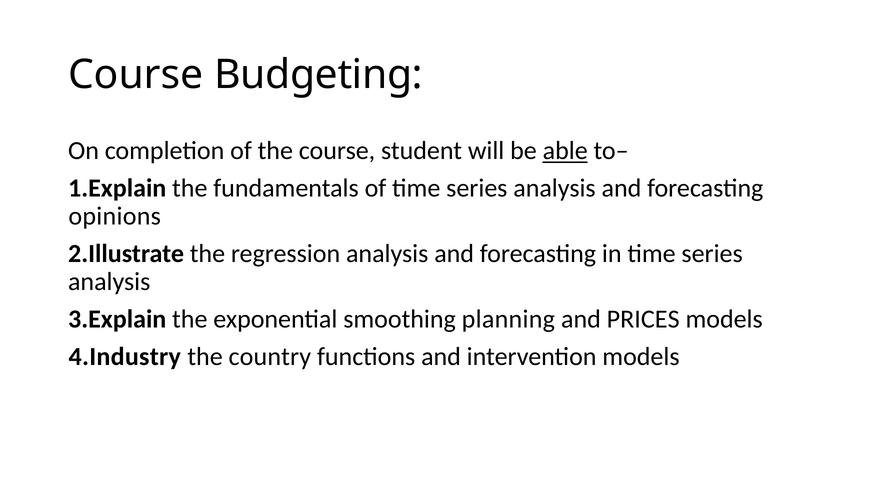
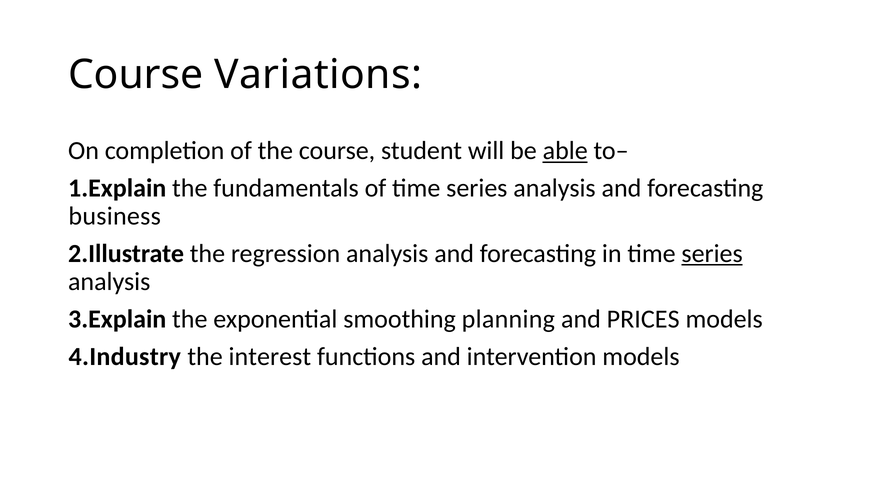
Budgeting: Budgeting -> Variations
opinions: opinions -> business
series at (712, 254) underline: none -> present
country: country -> interest
